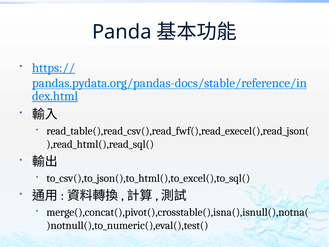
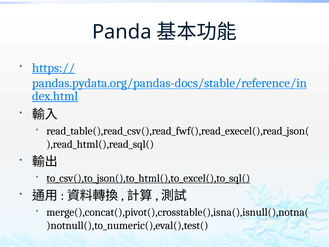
to_csv(),to_json(),to_html(),to_excel(),to_sql( underline: none -> present
